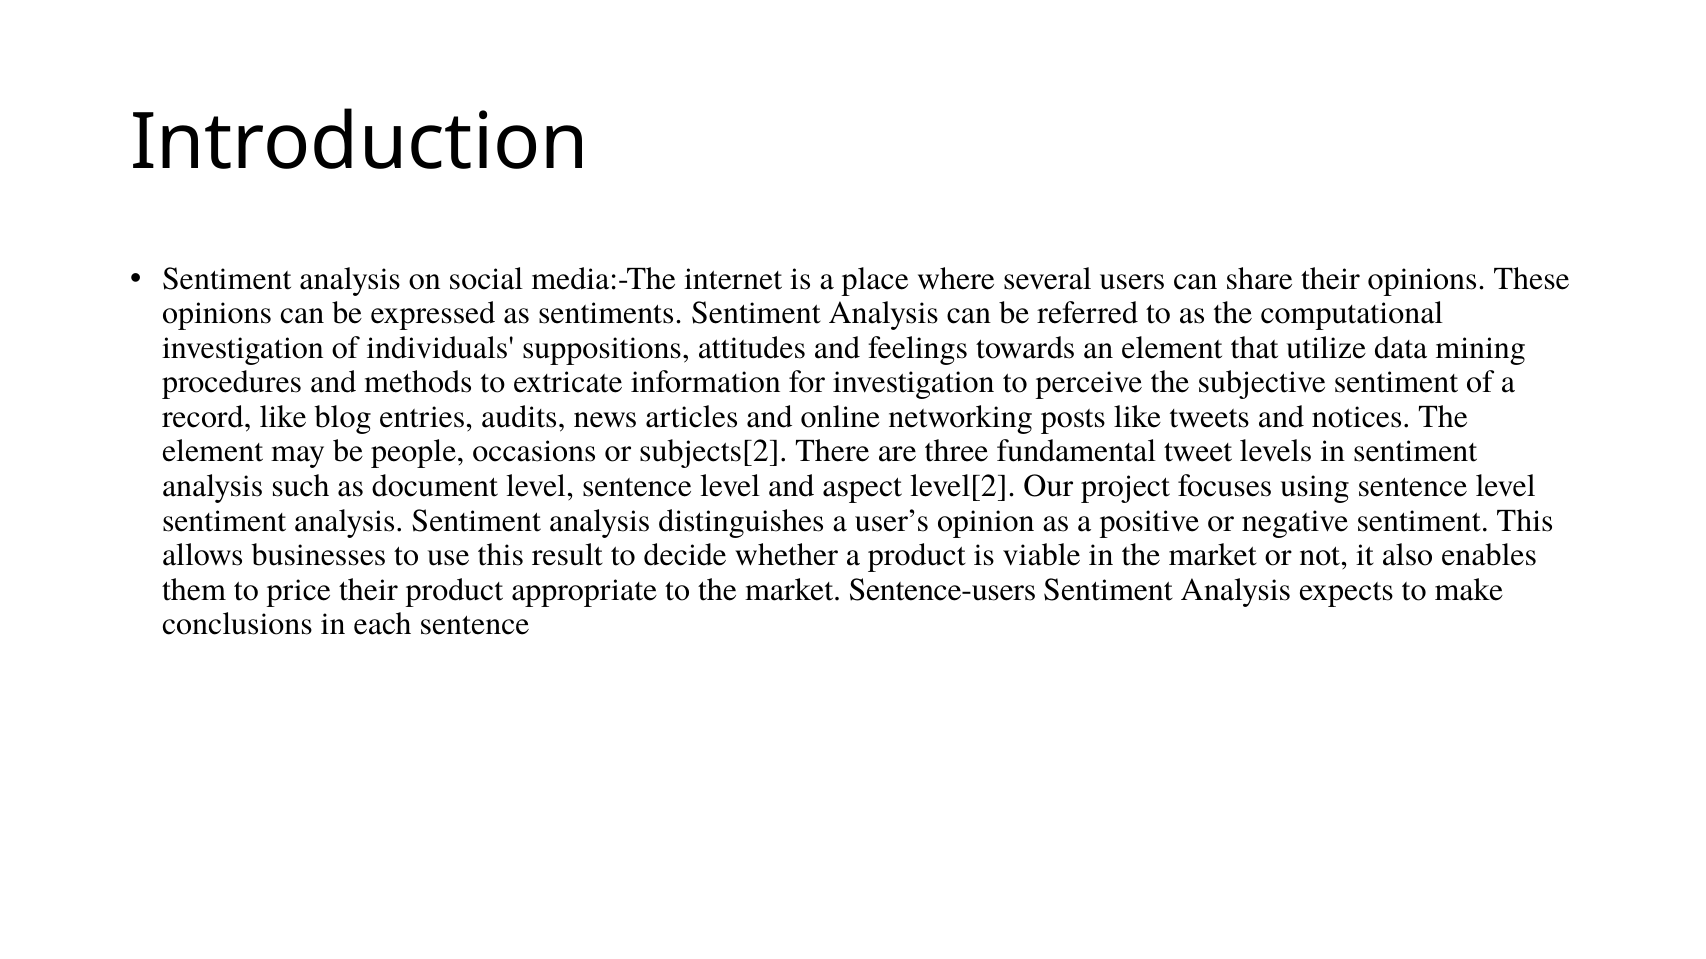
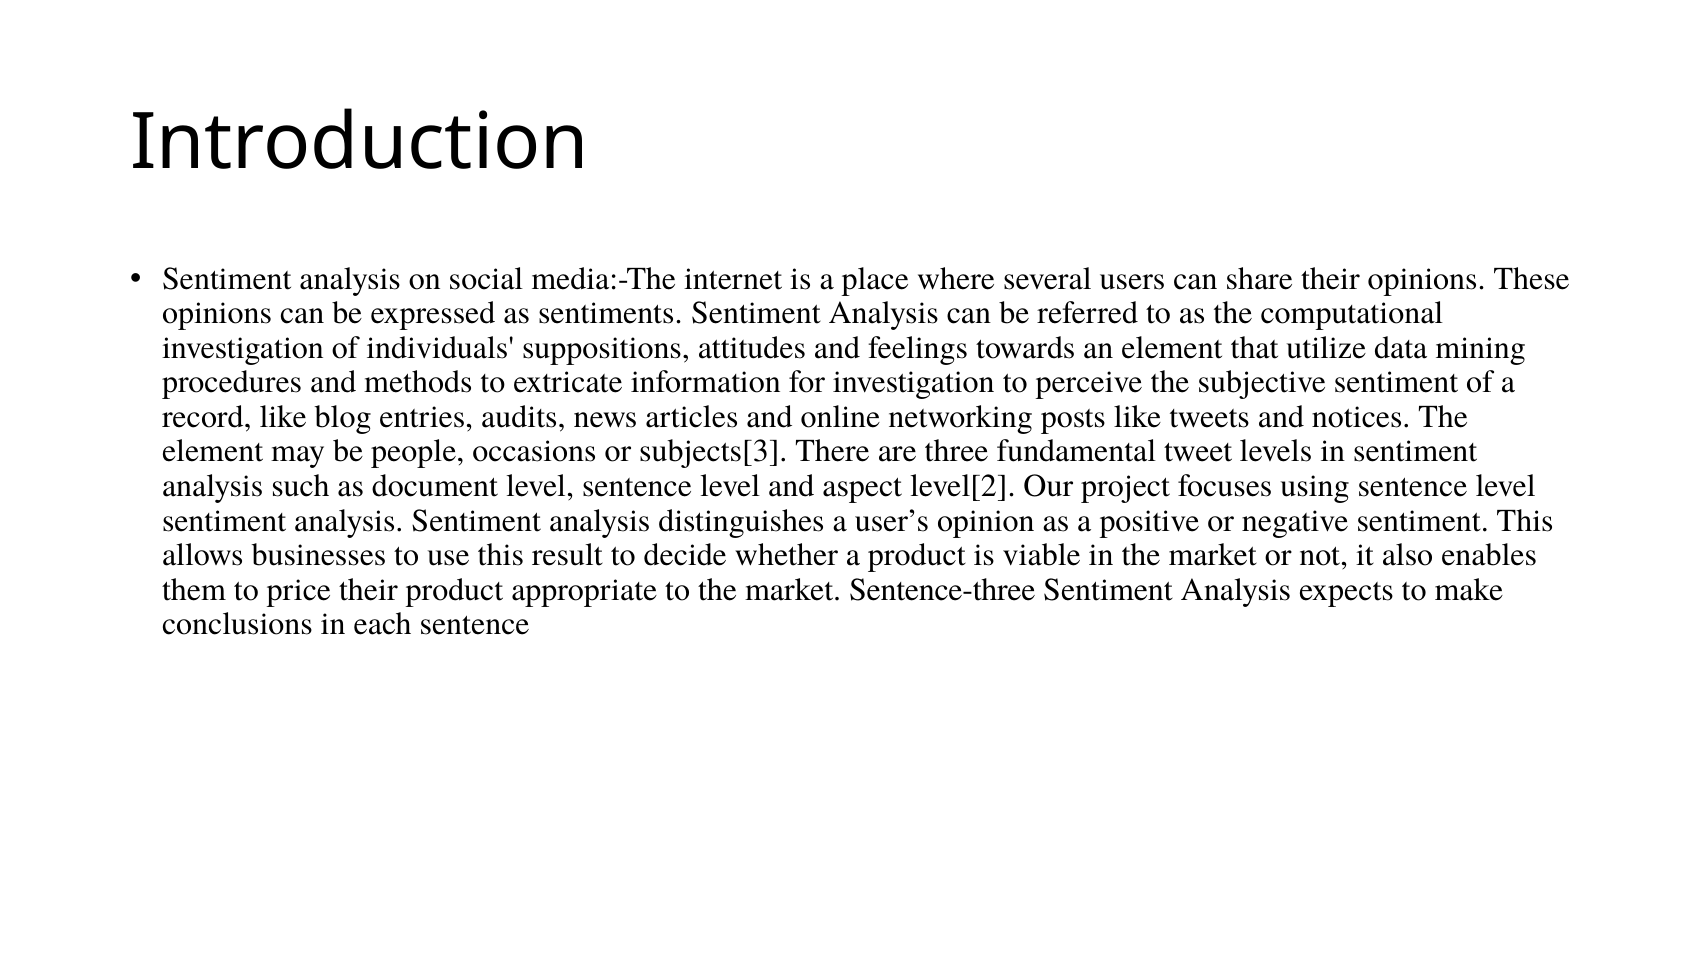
subjects[2: subjects[2 -> subjects[3
Sentence-users: Sentence-users -> Sentence-three
